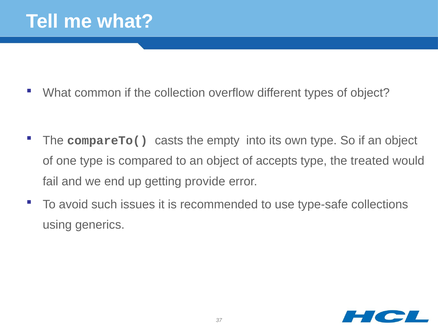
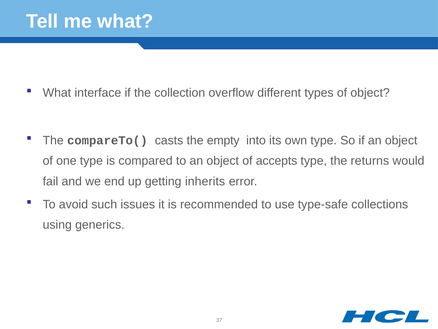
common: common -> interface
treated: treated -> returns
provide: provide -> inherits
